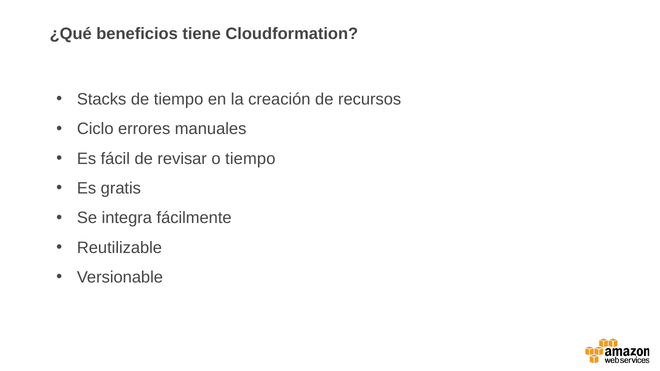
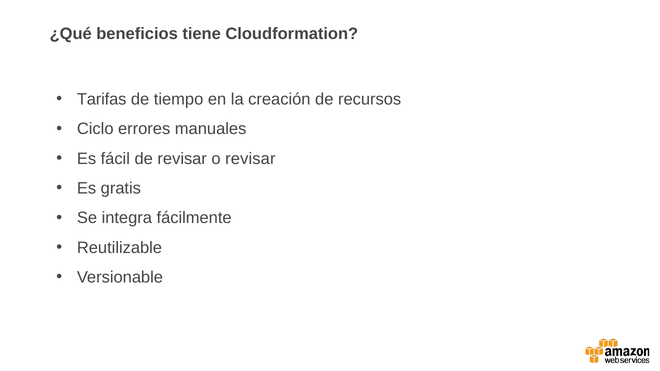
Stacks: Stacks -> Tarifas
o tiempo: tiempo -> revisar
